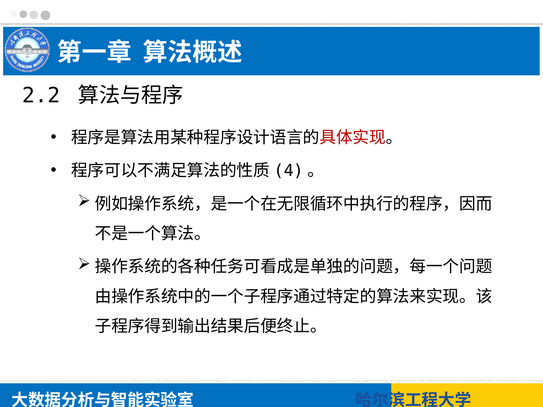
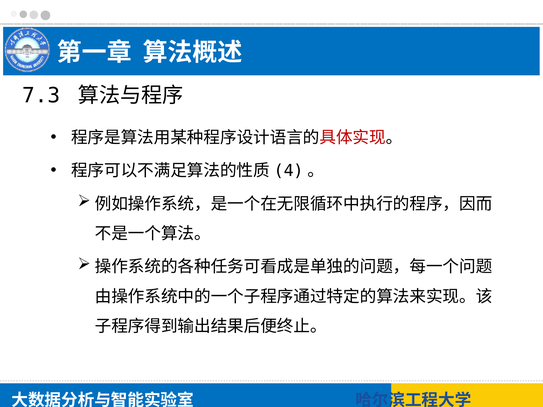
2.2: 2.2 -> 7.3
